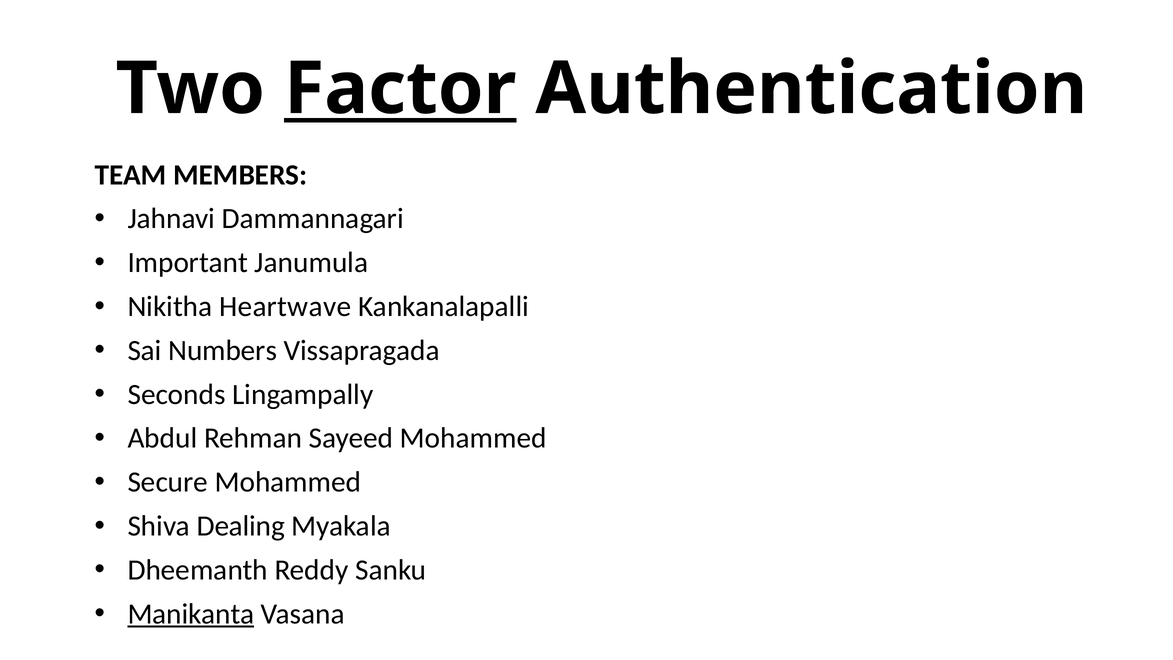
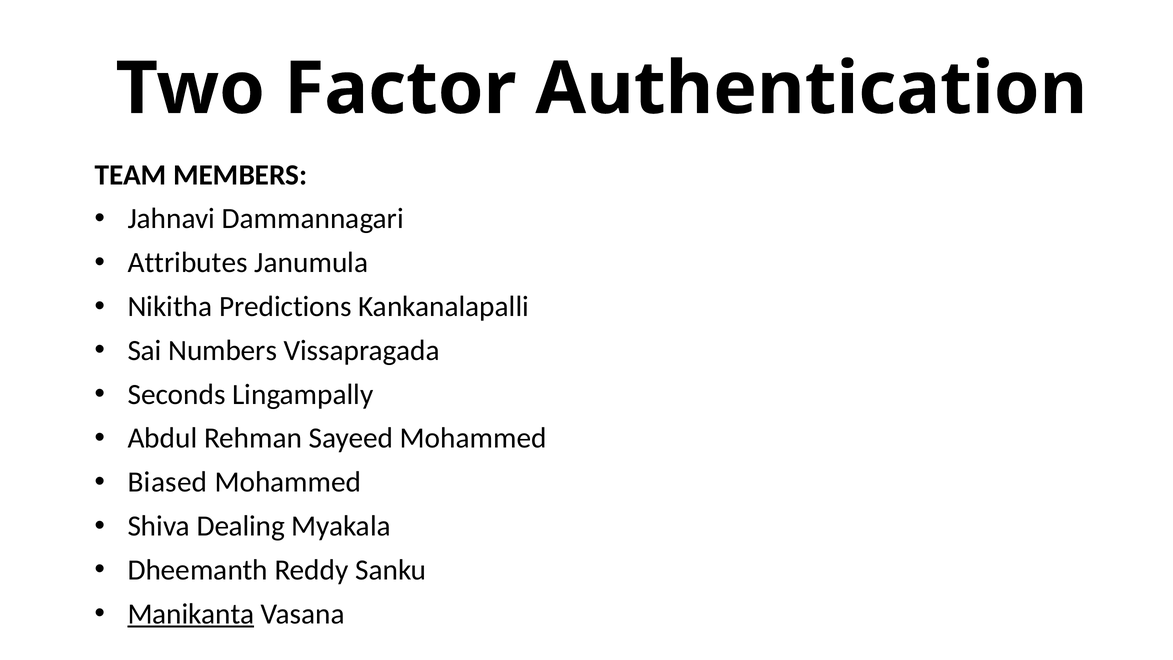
Factor underline: present -> none
Important: Important -> Attributes
Heartwave: Heartwave -> Predictions
Secure: Secure -> Biased
